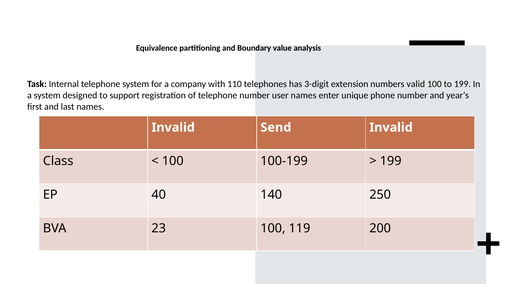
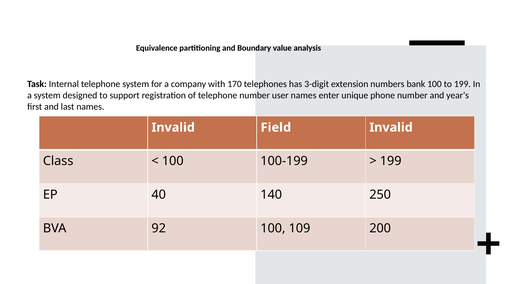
110: 110 -> 170
valid: valid -> bank
Send: Send -> Field
23: 23 -> 92
119: 119 -> 109
